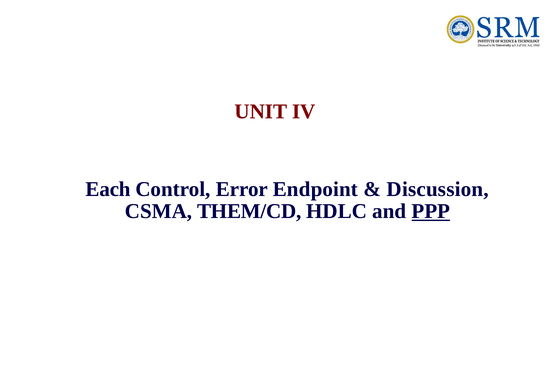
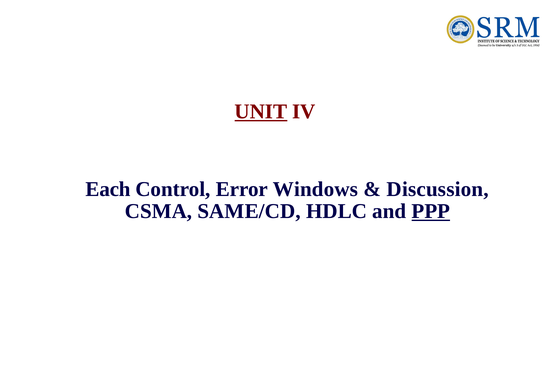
UNIT underline: none -> present
Endpoint: Endpoint -> Windows
THEM/CD: THEM/CD -> SAME/CD
